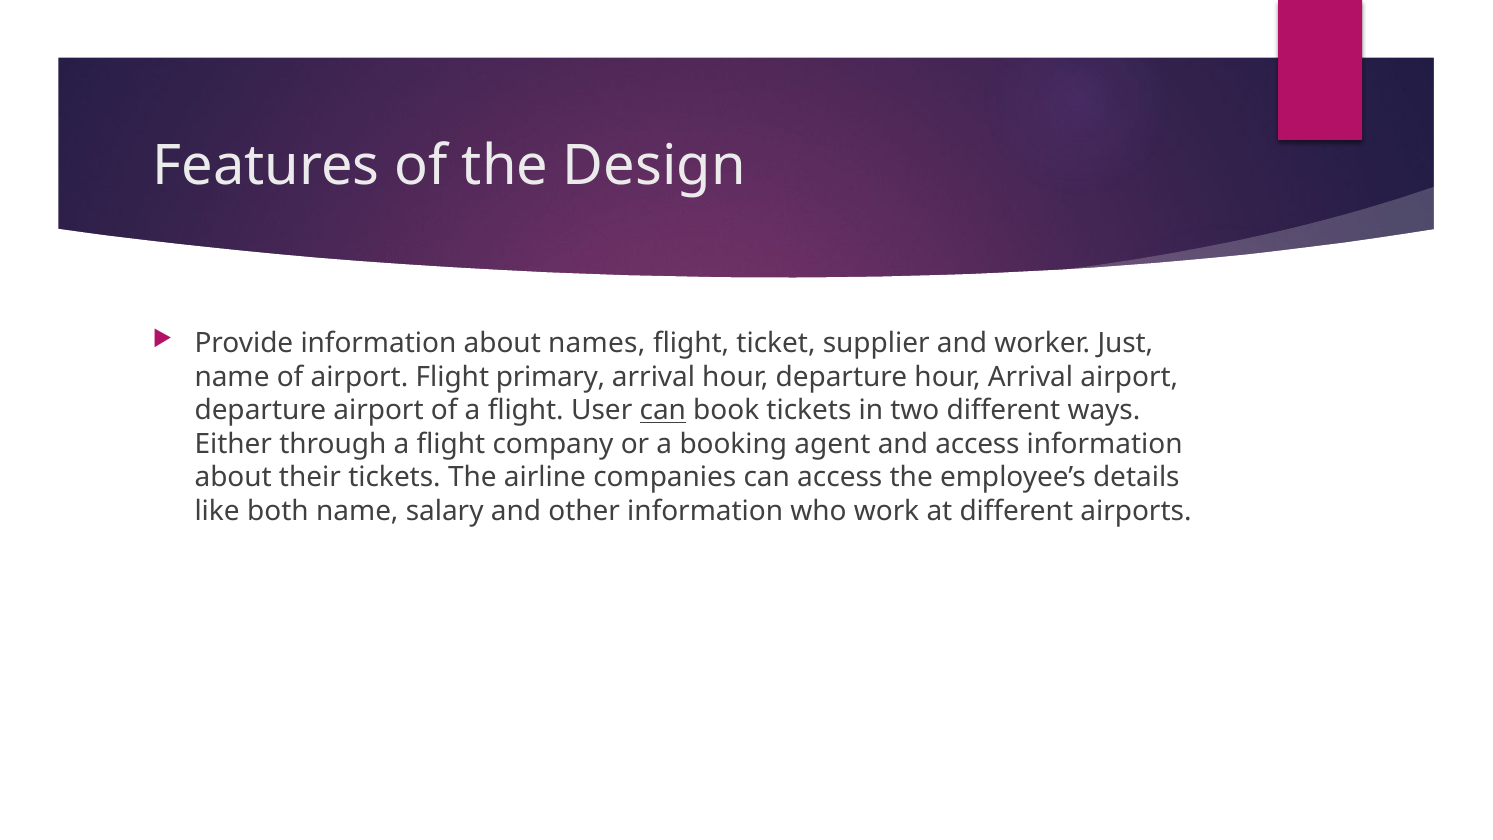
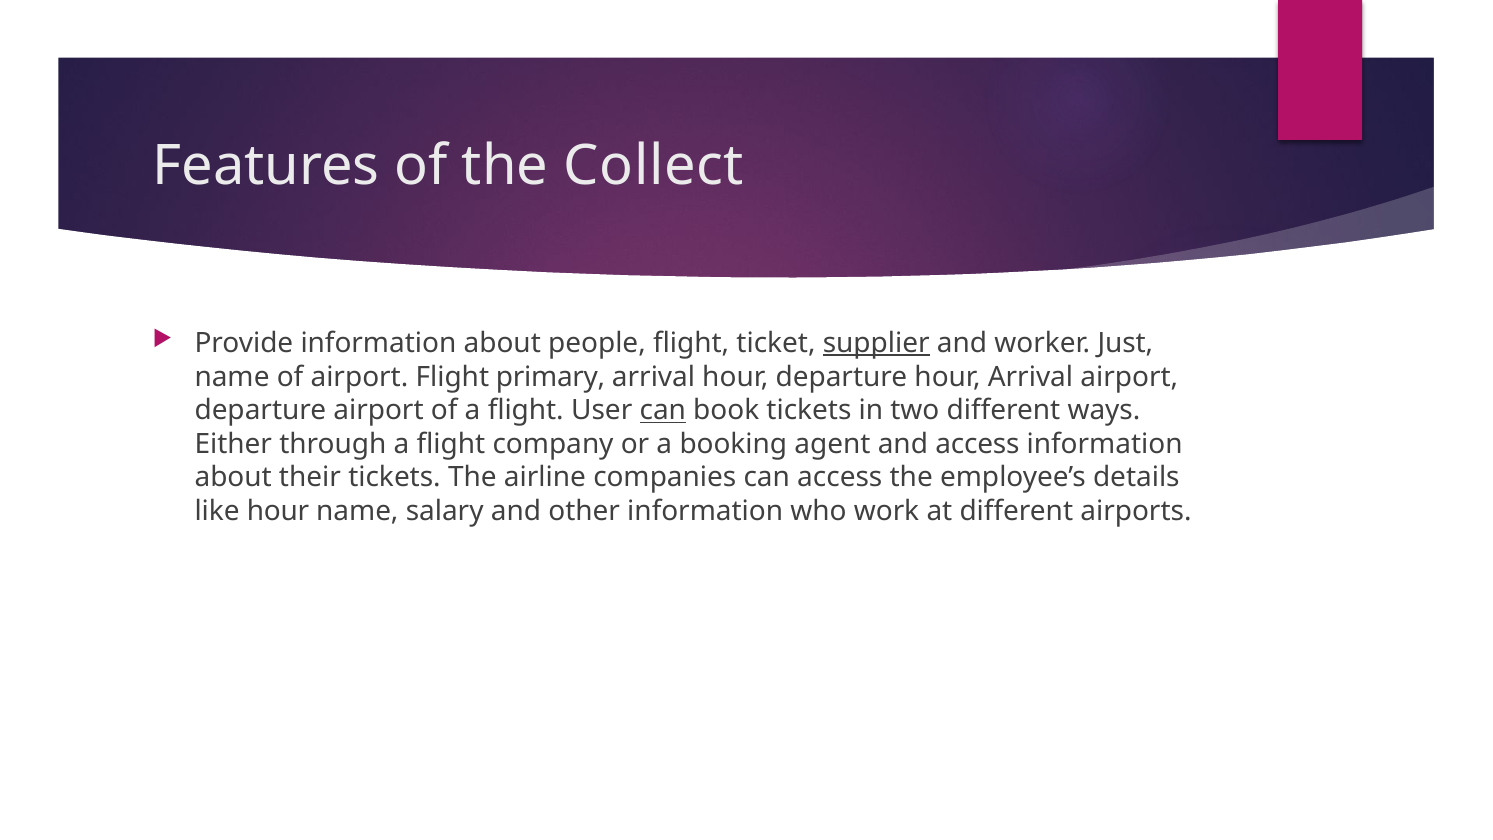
Design: Design -> Collect
names: names -> people
supplier underline: none -> present
like both: both -> hour
